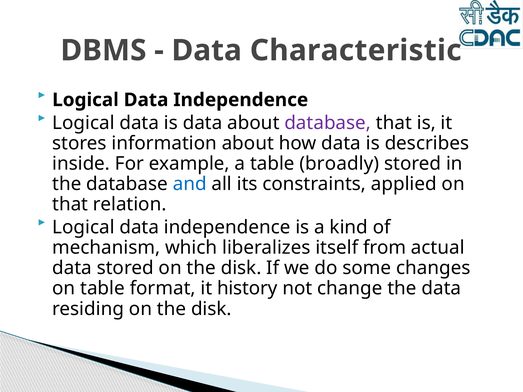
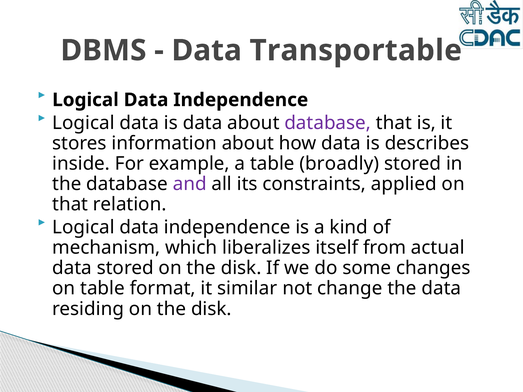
Characteristic: Characteristic -> Transportable
and colour: blue -> purple
history: history -> similar
